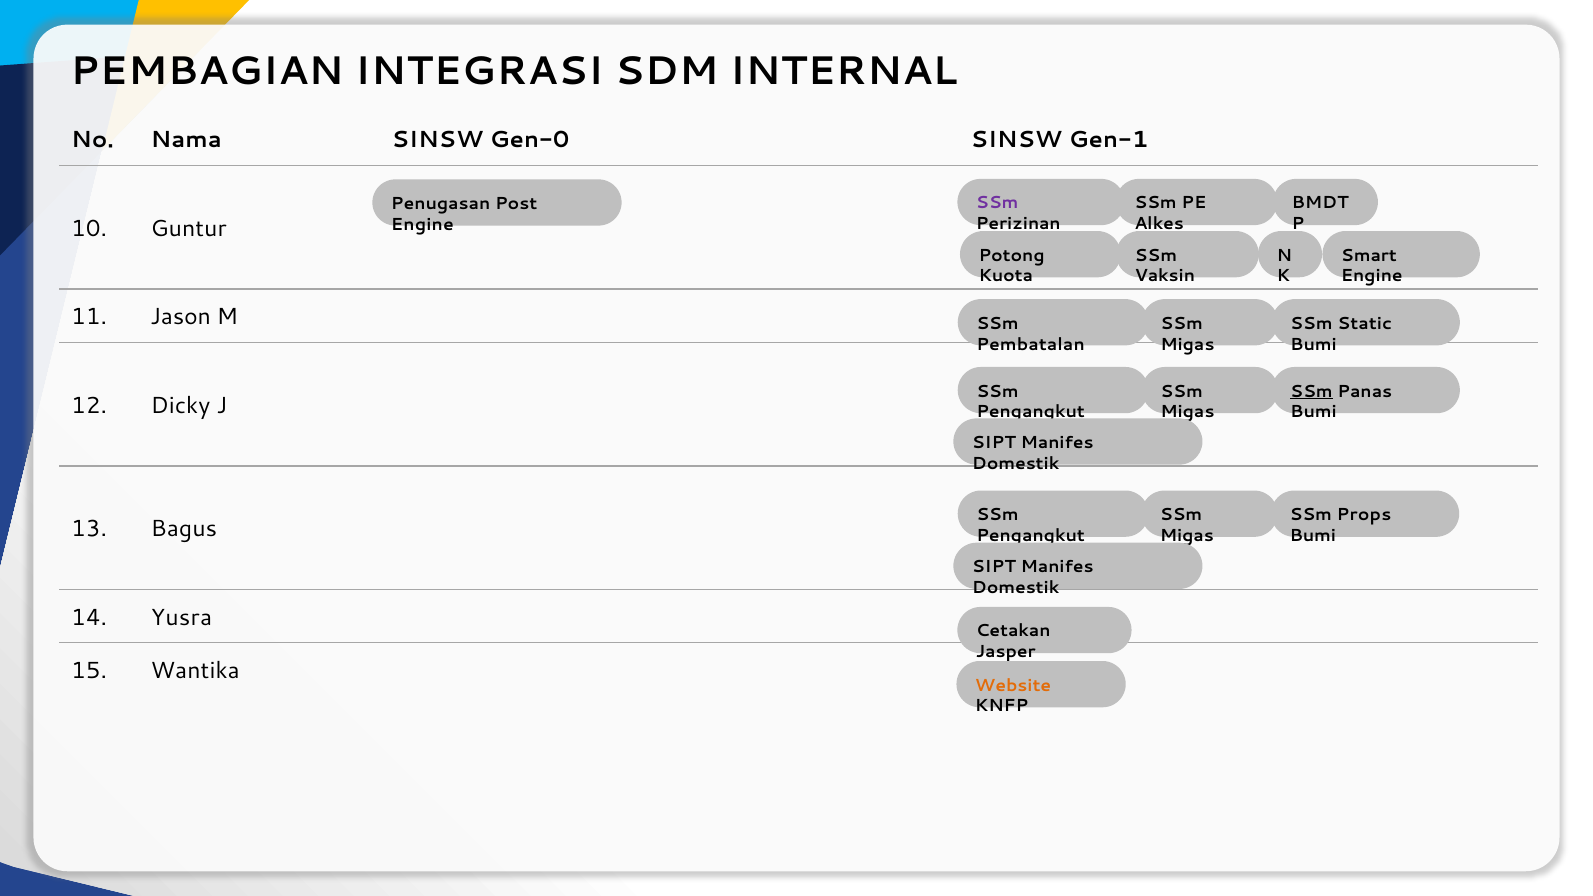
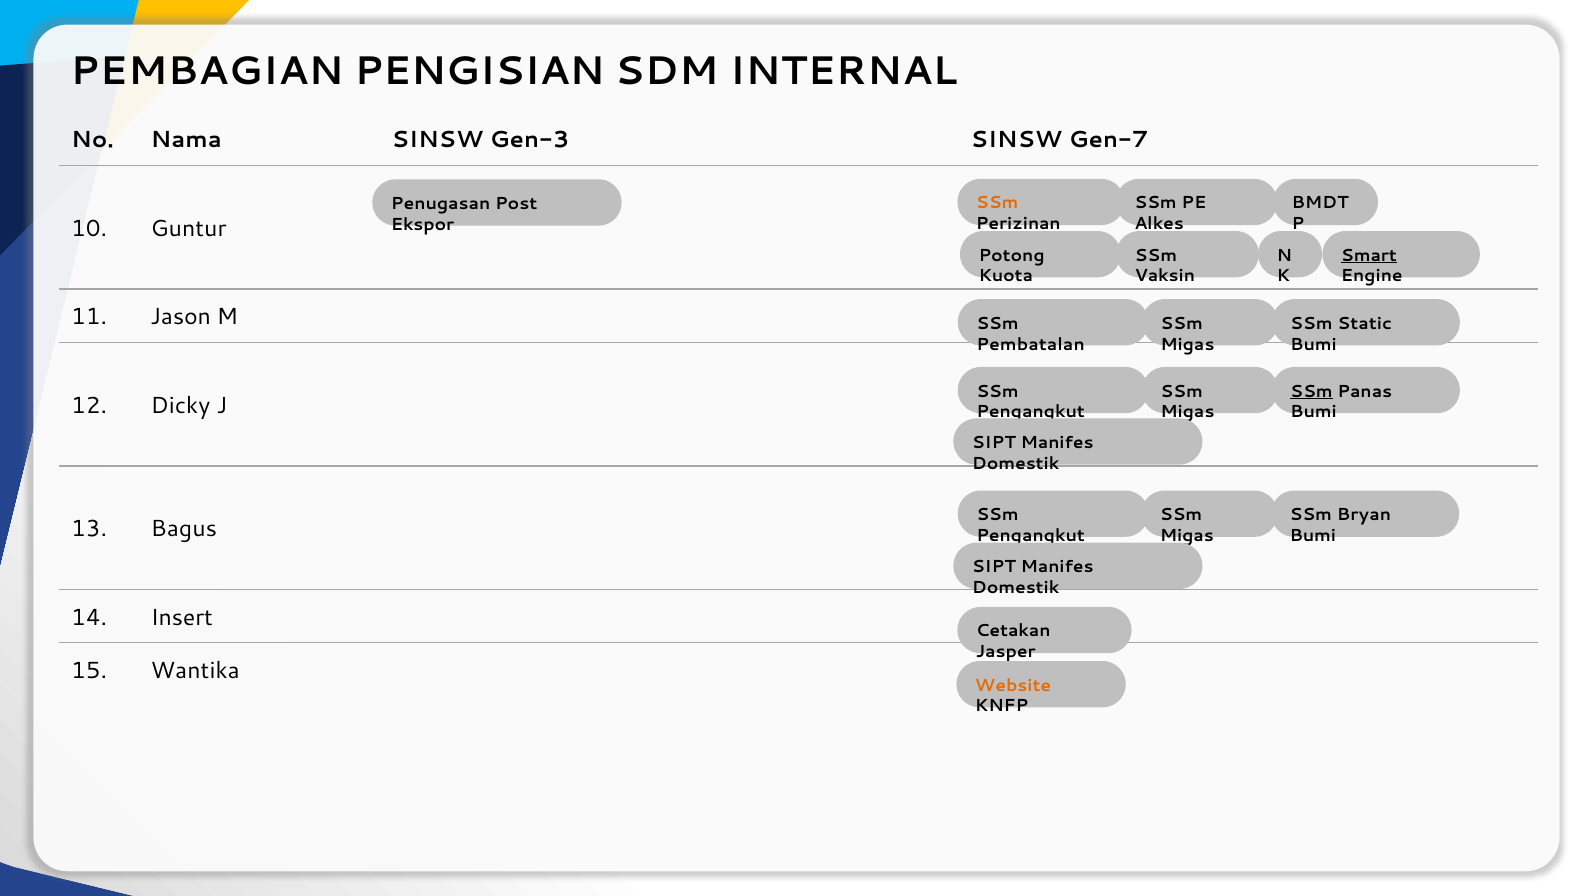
INTEGRASI: INTEGRASI -> PENGISIAN
Gen-0: Gen-0 -> Gen-3
Gen-1: Gen-1 -> Gen-7
SSm at (997, 203) colour: purple -> orange
Engine at (422, 225): Engine -> Ekspor
Smart underline: none -> present
Props: Props -> Bryan
Yusra: Yusra -> Insert
